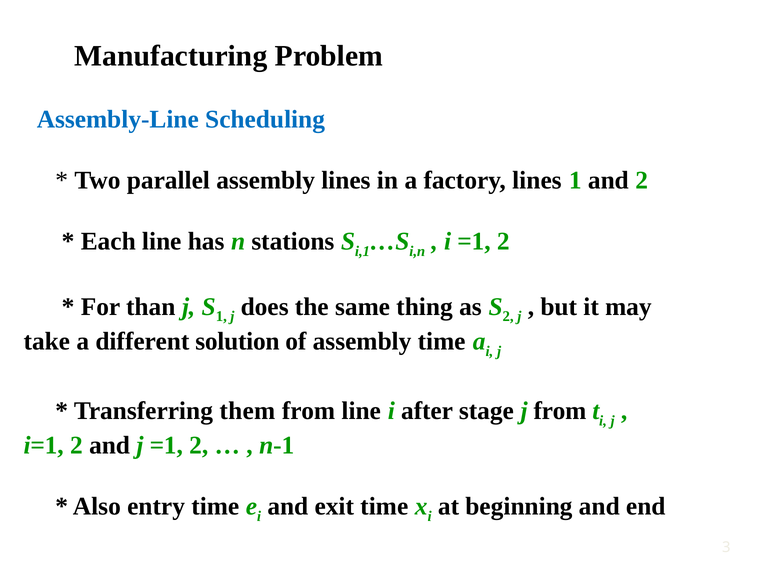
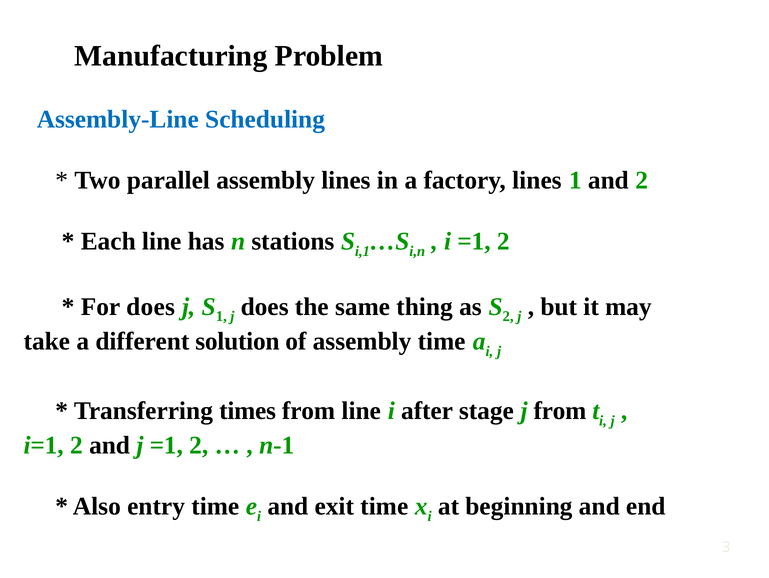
For than: than -> does
them: them -> times
